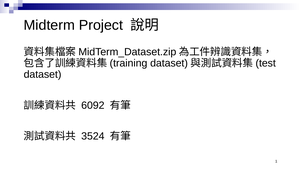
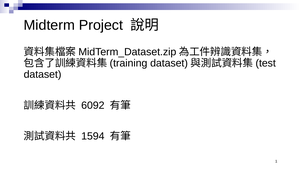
3524: 3524 -> 1594
